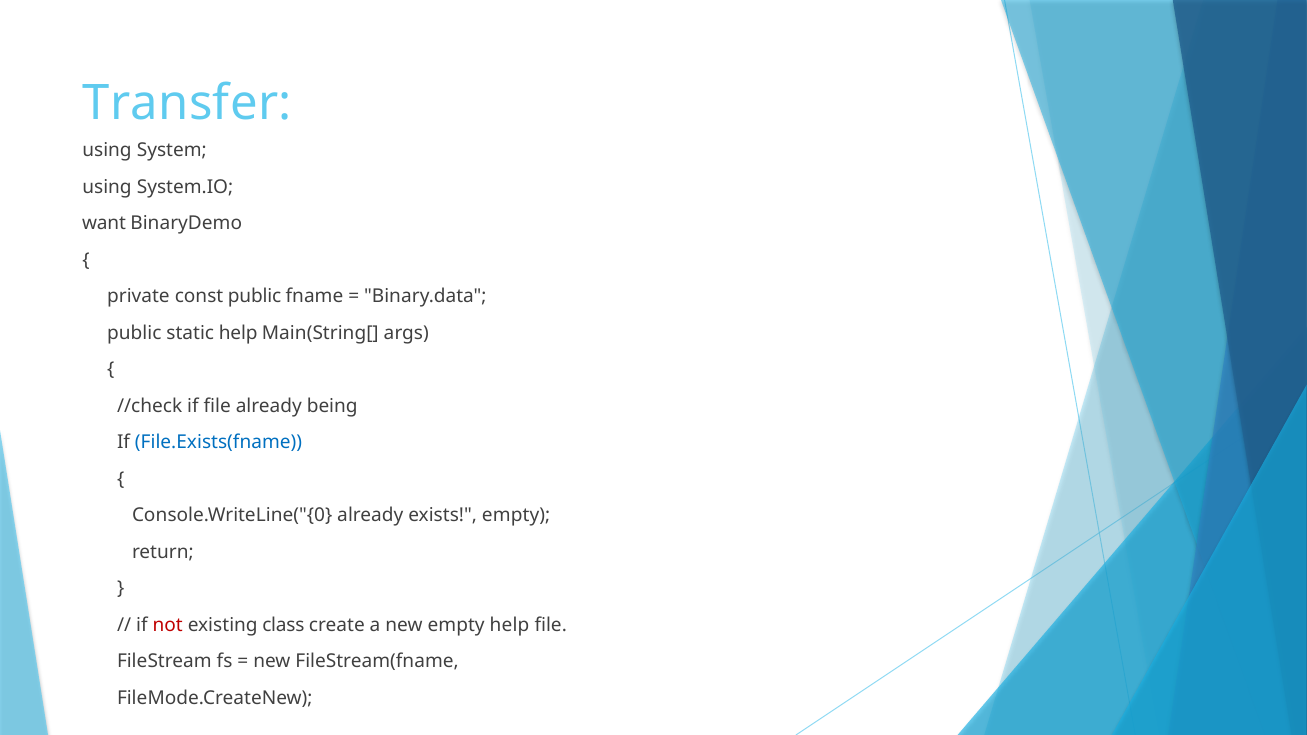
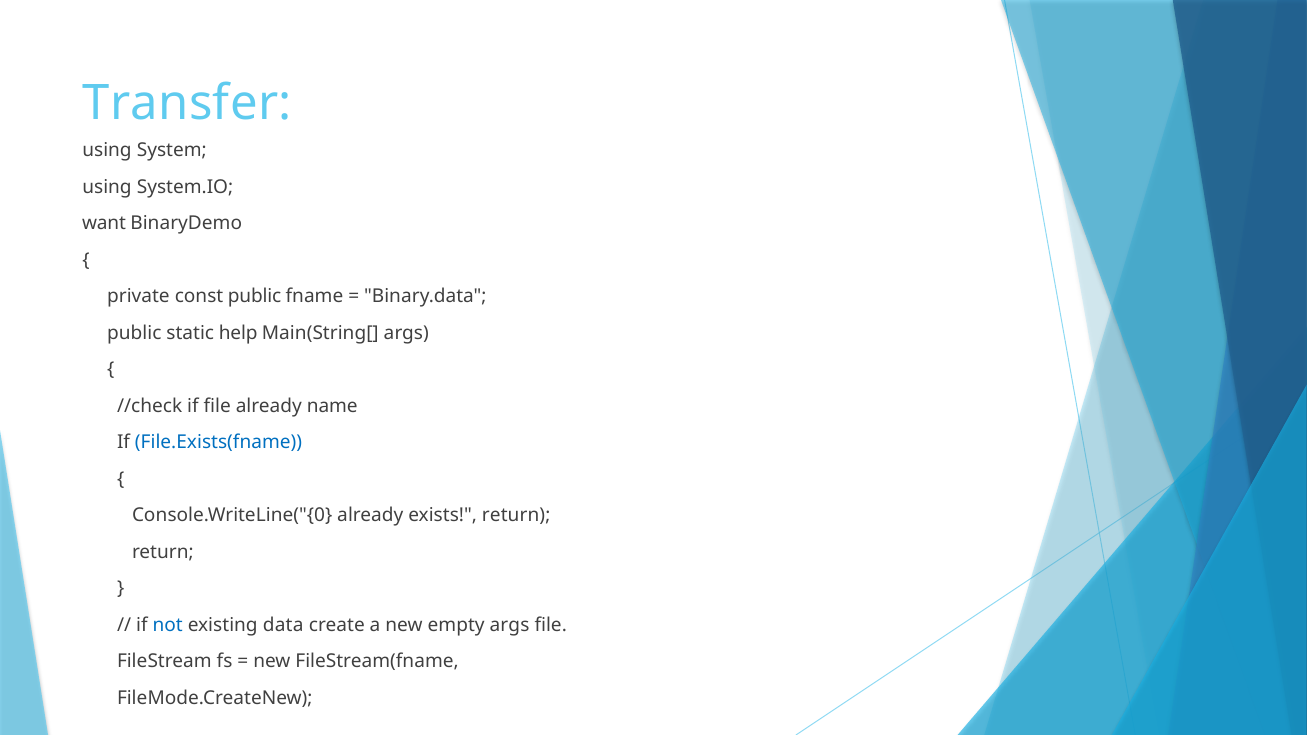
being: being -> name
exists empty: empty -> return
not colour: red -> blue
class: class -> data
empty help: help -> args
